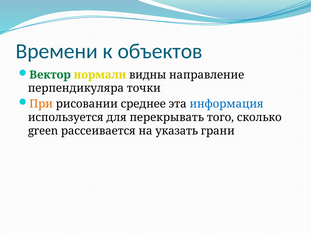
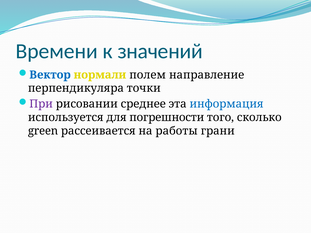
объектов: объектов -> значений
Вектор colour: green -> blue
видны: видны -> полем
При colour: orange -> purple
перекрывать: перекрывать -> погрешности
указать: указать -> работы
